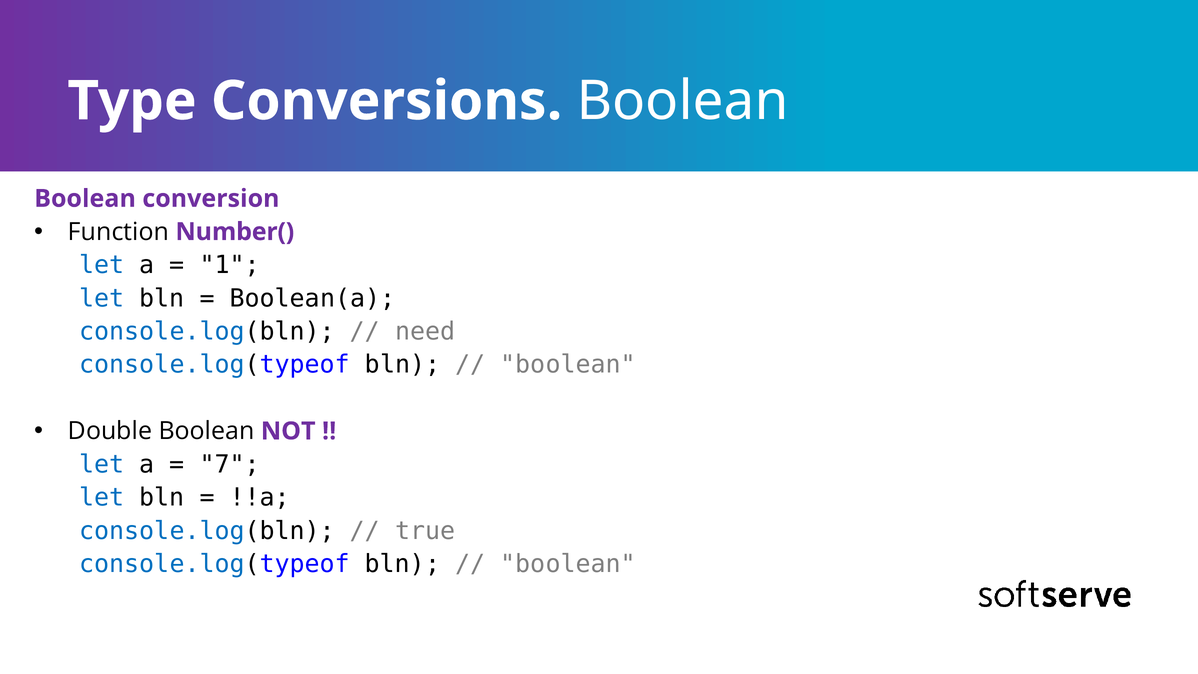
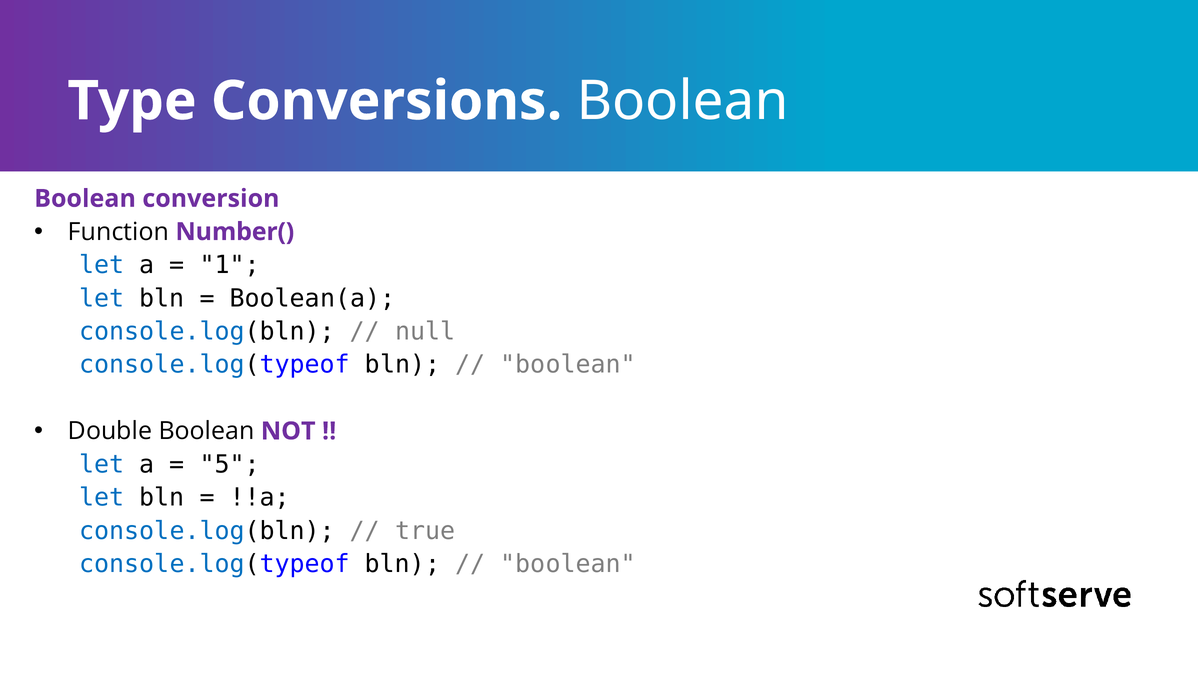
need: need -> null
7: 7 -> 5
